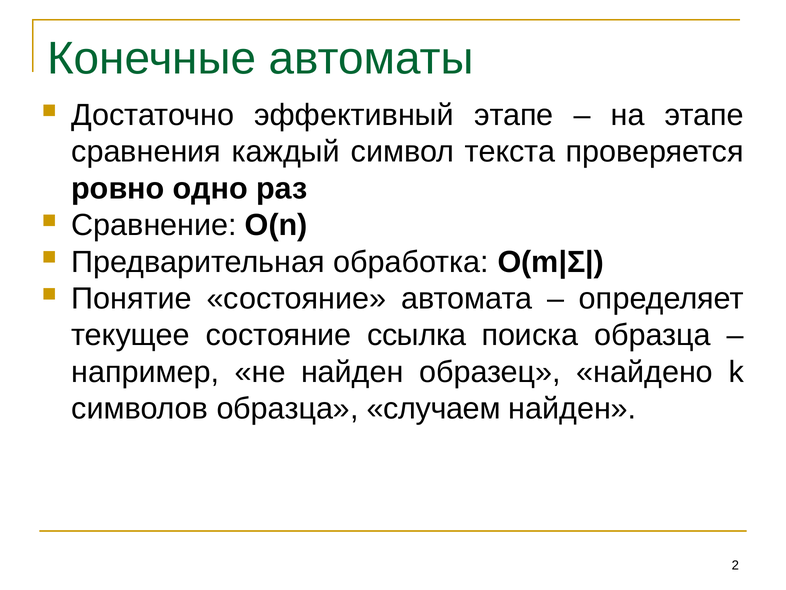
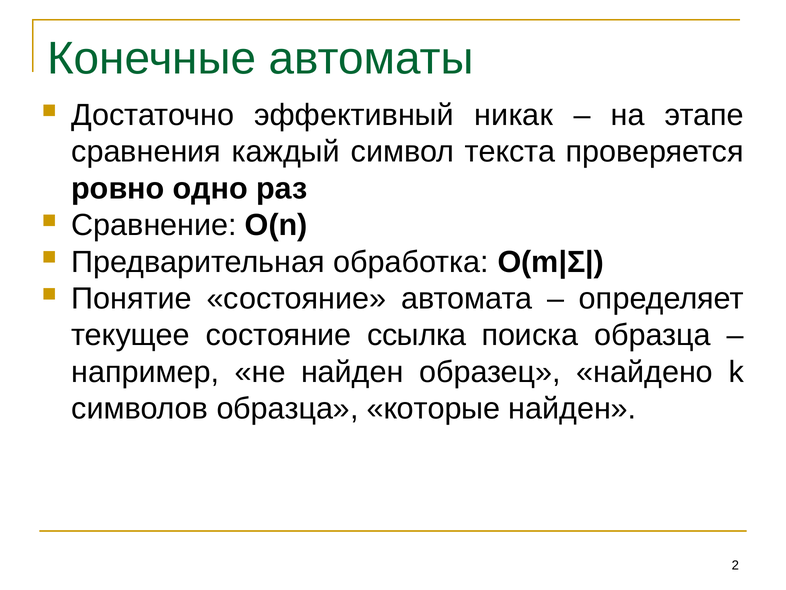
эффективный этапе: этапе -> никак
случаем: случаем -> которые
